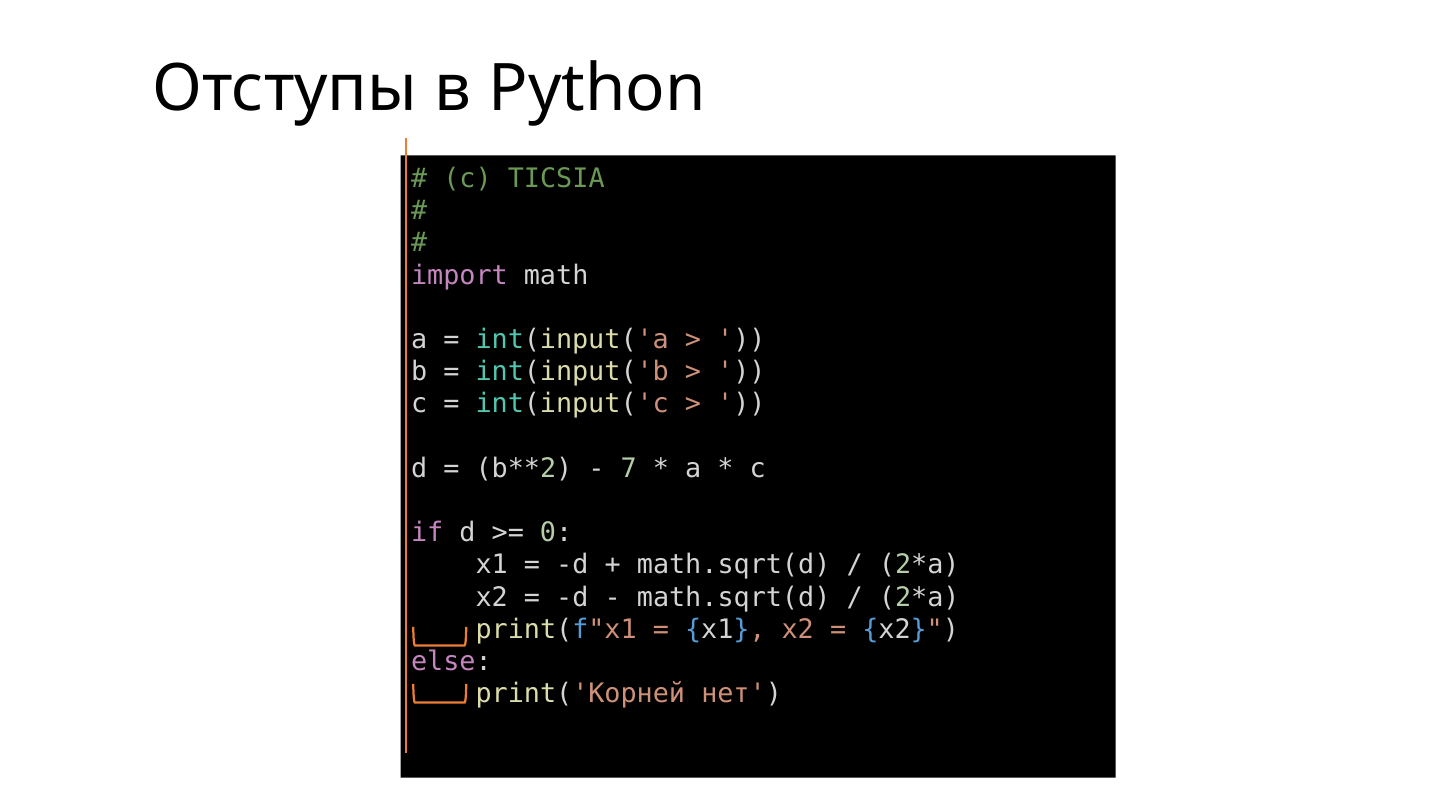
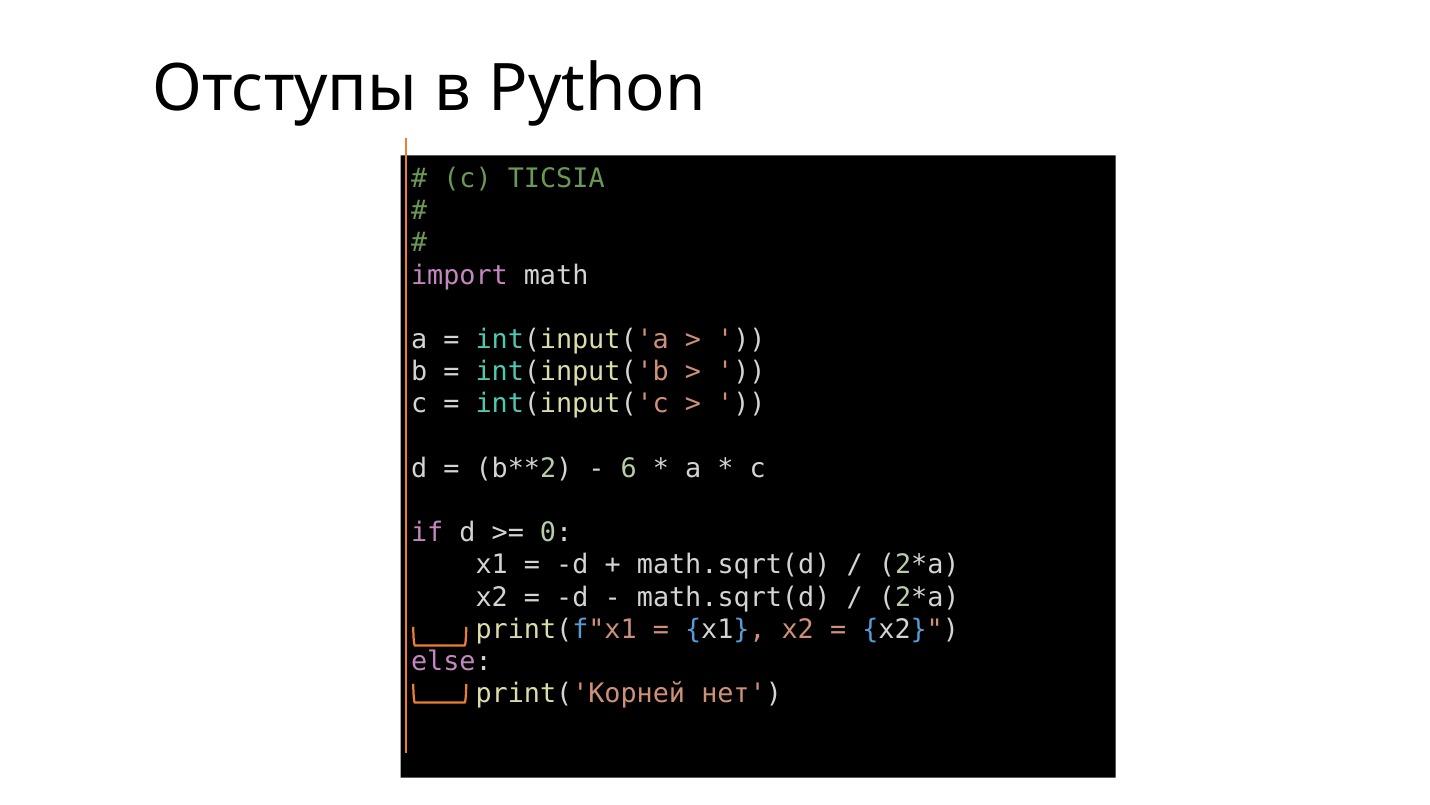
7: 7 -> 6
